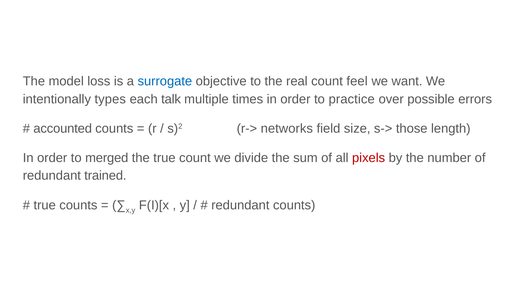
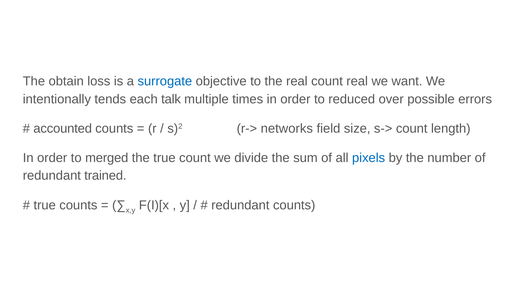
model: model -> obtain
count feel: feel -> real
types: types -> tends
practice: practice -> reduced
s-> those: those -> count
pixels colour: red -> blue
